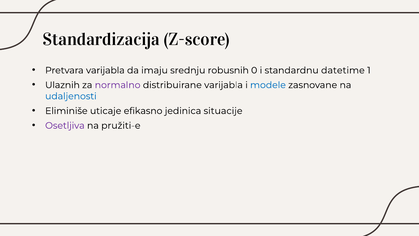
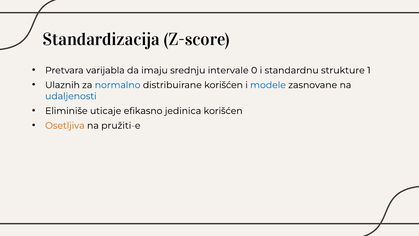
robusnih: robusnih -> intervale
datetime: datetime -> strukture
normalno colour: purple -> blue
distribuirane varijabla: varijabla -> korišćen
jedinica situacije: situacije -> korišćen
Osetljiva colour: purple -> orange
